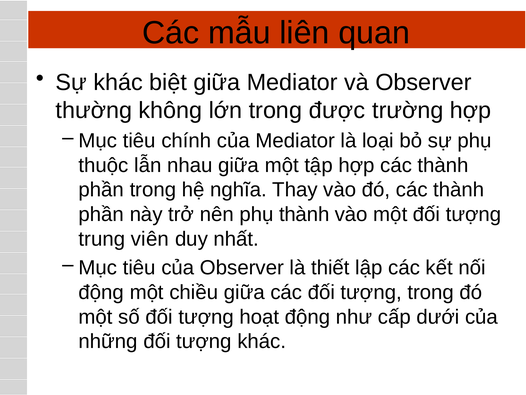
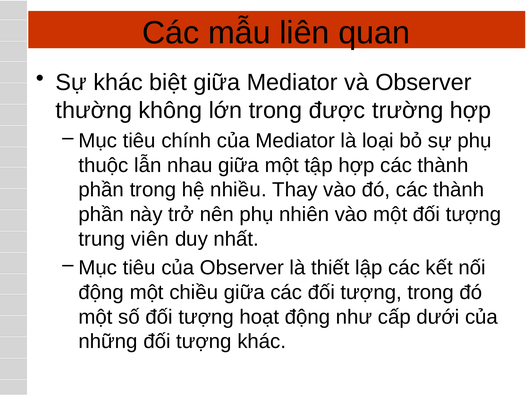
nghĩa: nghĩa -> nhiều
phụ thành: thành -> nhiên
